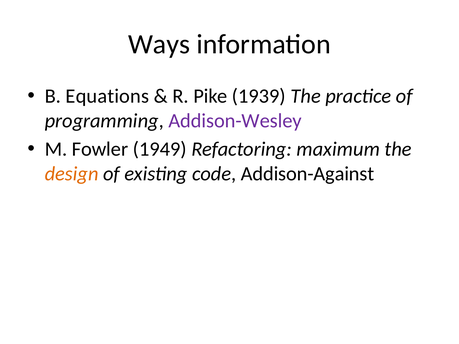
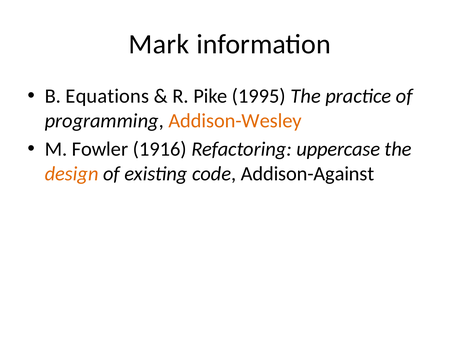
Ways: Ways -> Mark
1939: 1939 -> 1995
Addison-Wesley colour: purple -> orange
1949: 1949 -> 1916
maximum: maximum -> uppercase
